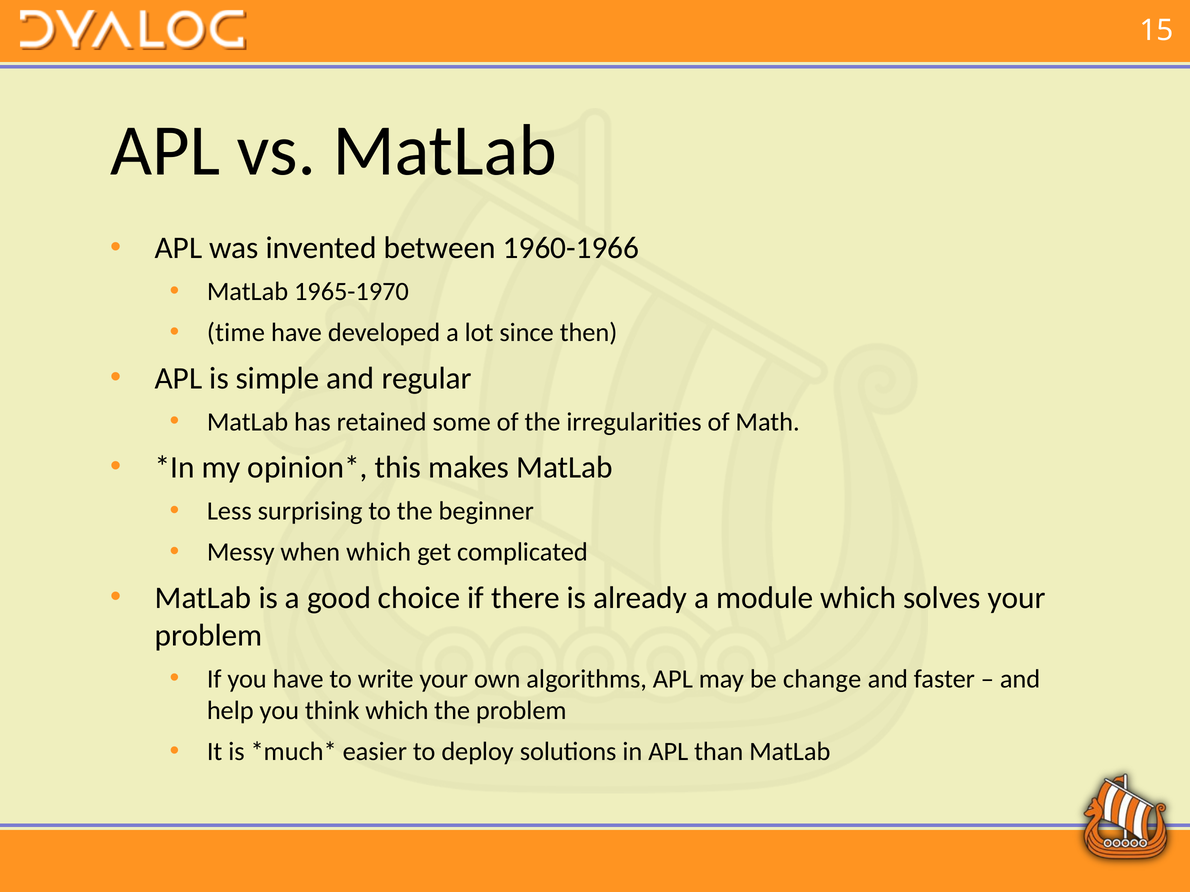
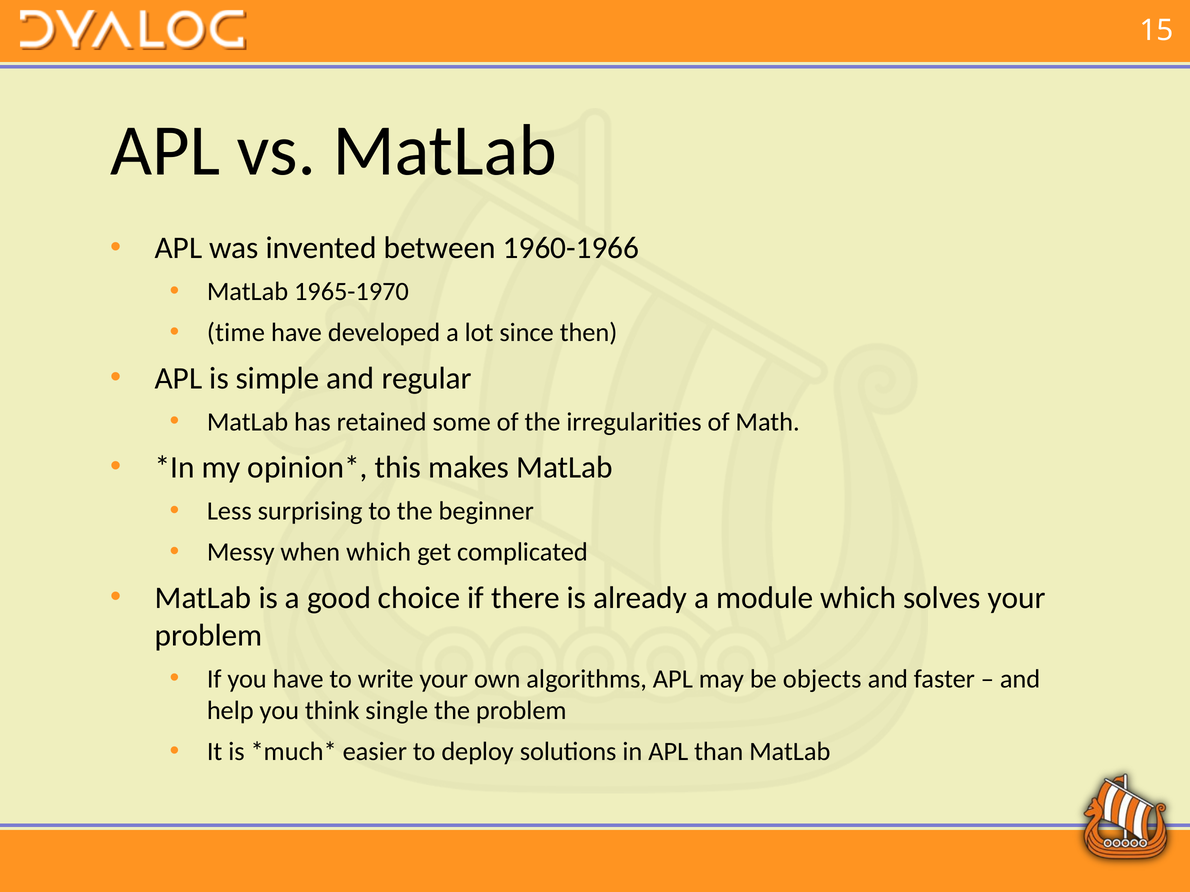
change: change -> objects
think which: which -> single
